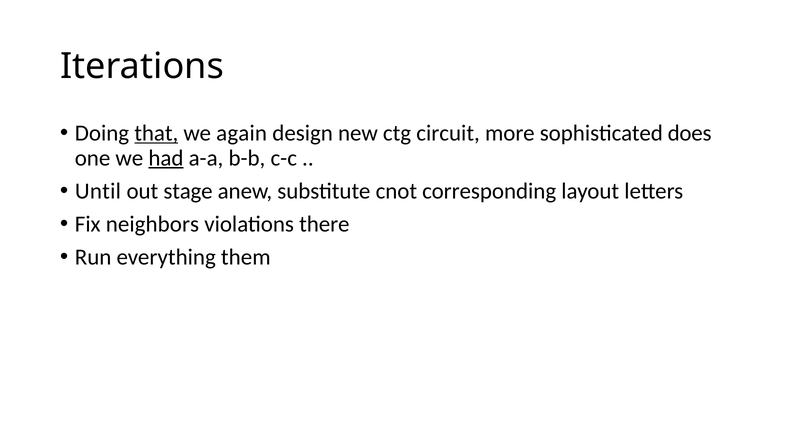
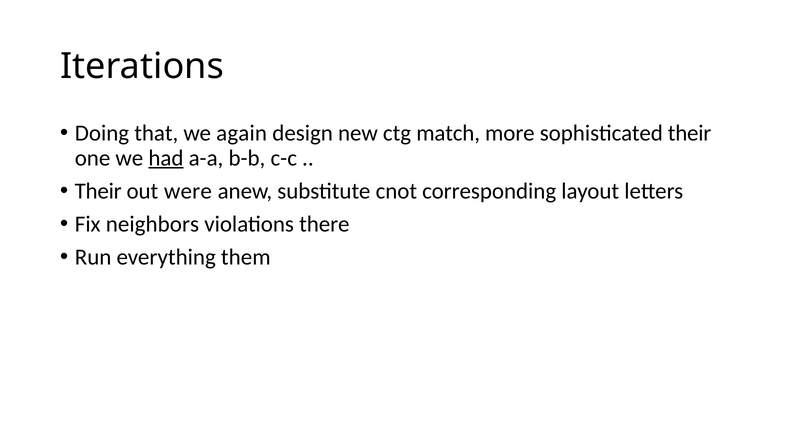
that underline: present -> none
circuit: circuit -> match
sophisticated does: does -> their
Until at (98, 191): Until -> Their
stage: stage -> were
